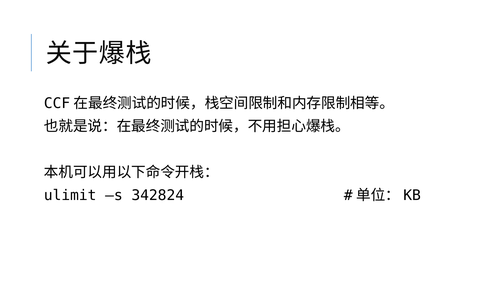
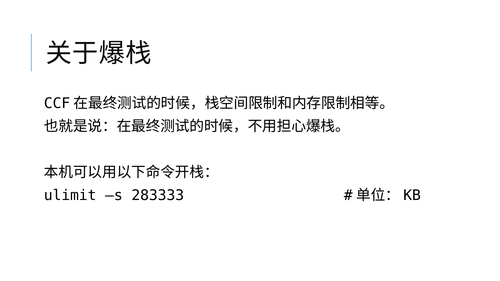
342824: 342824 -> 283333
